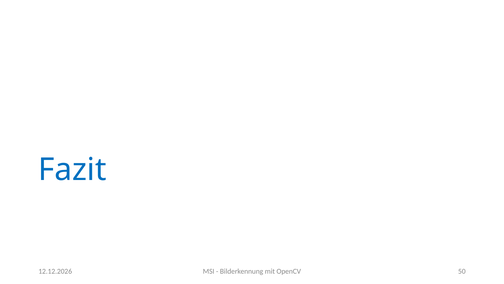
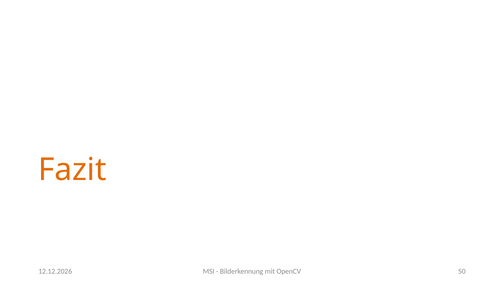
Fazit colour: blue -> orange
